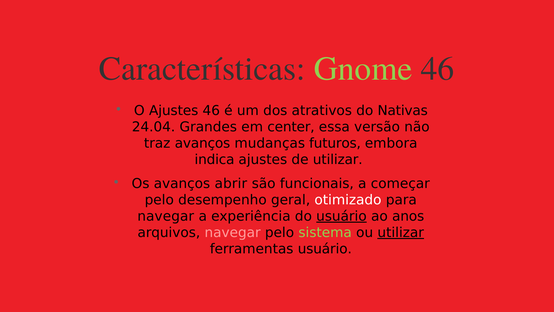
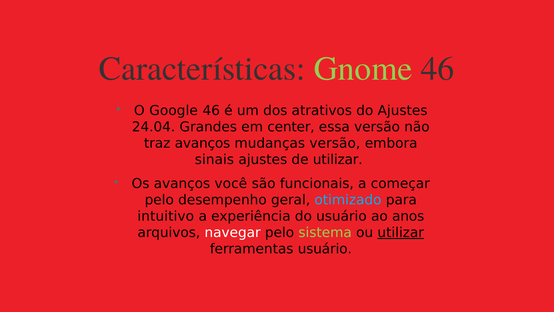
O Ajustes: Ajustes -> Google
do Nativas: Nativas -> Ajustes
mudanças futuros: futuros -> versão
indica: indica -> sinais
abrir: abrir -> você
otimizado colour: white -> light blue
navegar at (166, 216): navegar -> intuitivo
usuário at (341, 216) underline: present -> none
navegar at (233, 232) colour: pink -> white
